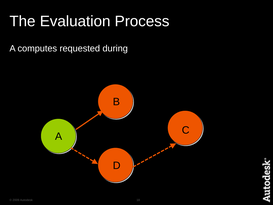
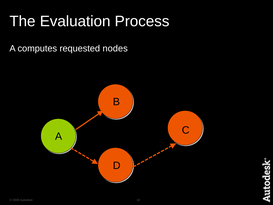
during: during -> nodes
